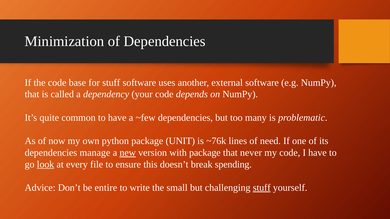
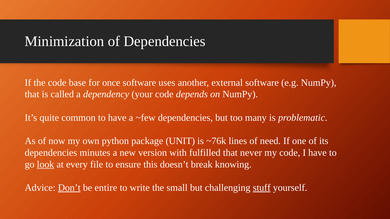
for stuff: stuff -> once
manage: manage -> minutes
new underline: present -> none
with package: package -> fulfilled
spending: spending -> knowing
Don’t underline: none -> present
